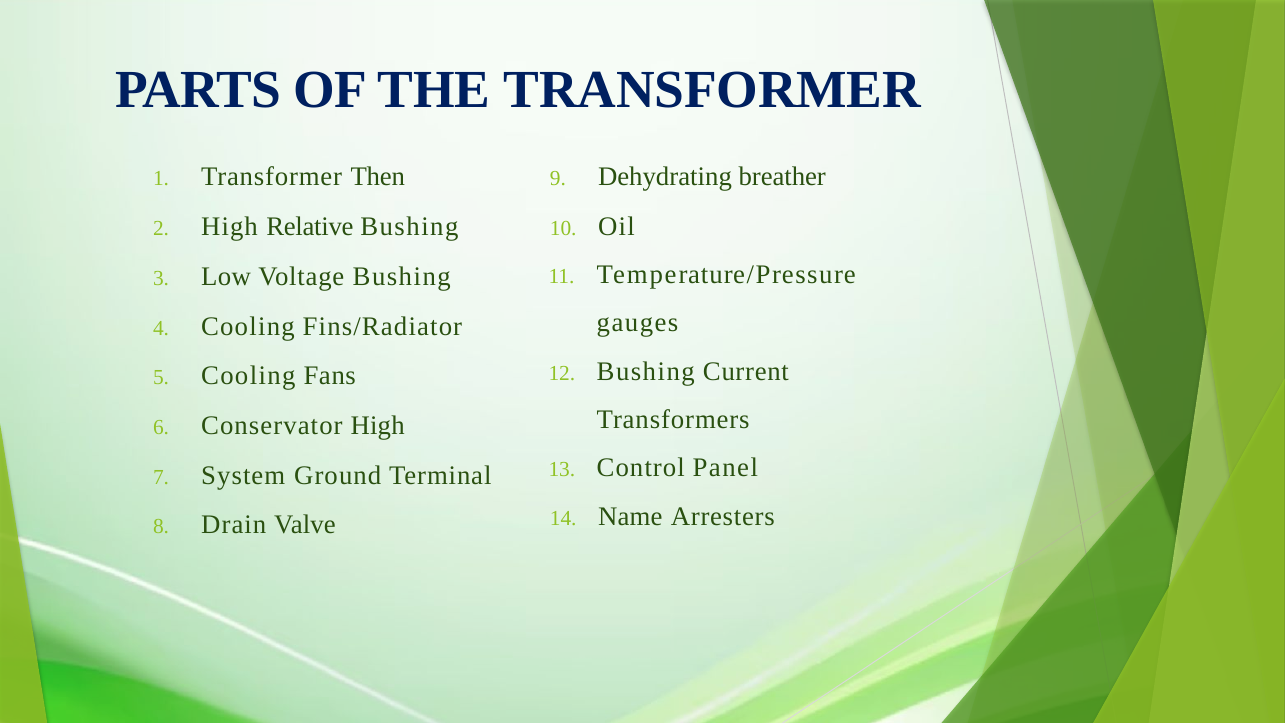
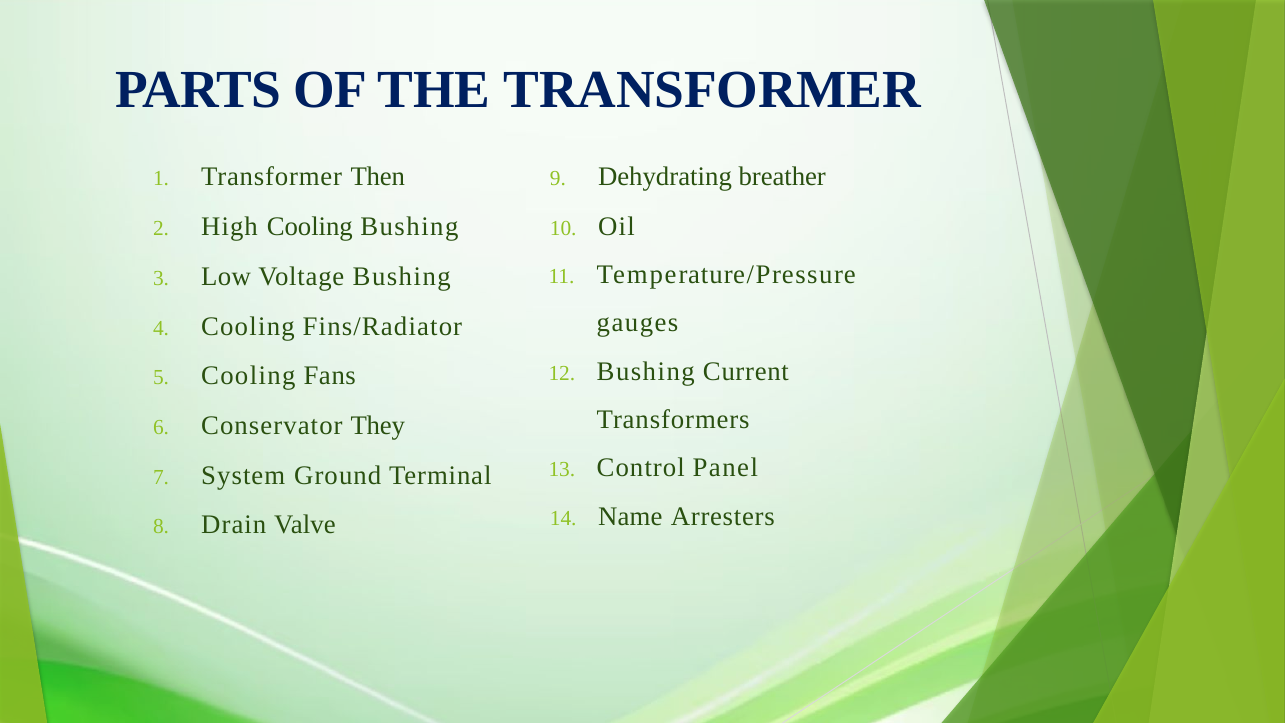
High Relative: Relative -> Cooling
Conservator High: High -> They
